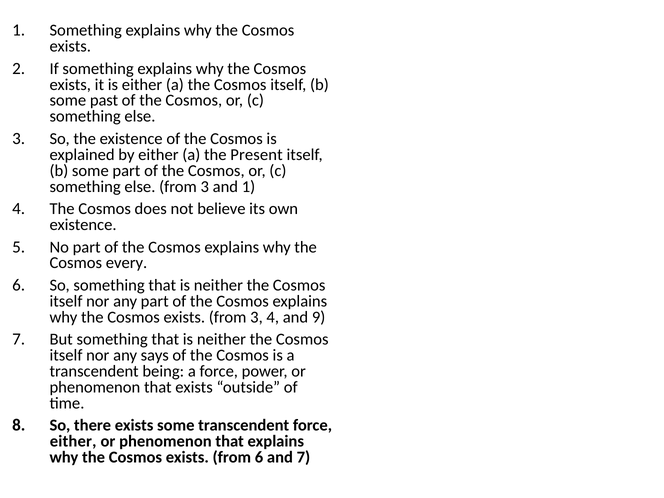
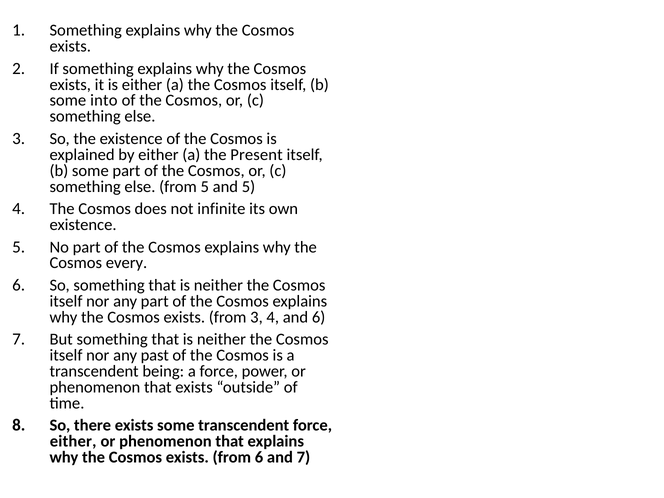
past: past -> into
else from 3: 3 -> 5
and 1: 1 -> 5
believe: believe -> infinite
and 9: 9 -> 6
says: says -> past
